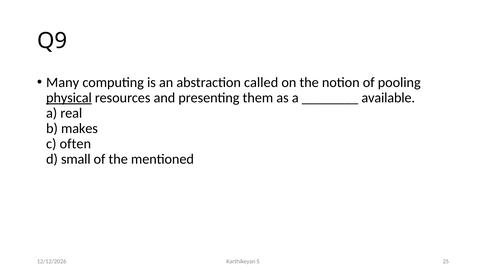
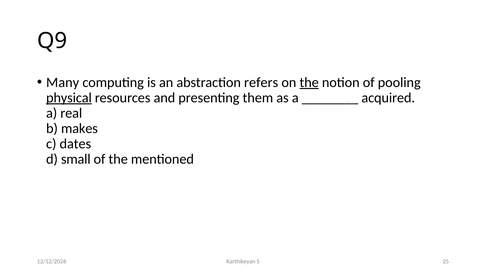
called: called -> refers
the at (309, 82) underline: none -> present
available: available -> acquired
often: often -> dates
